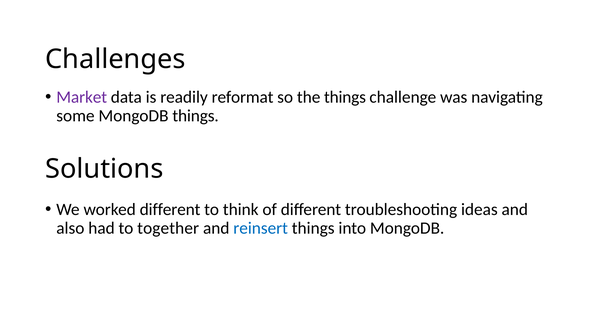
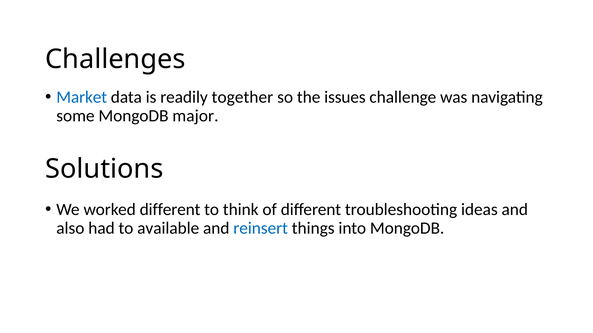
Market colour: purple -> blue
reformat: reformat -> together
the things: things -> issues
MongoDB things: things -> major
together: together -> available
